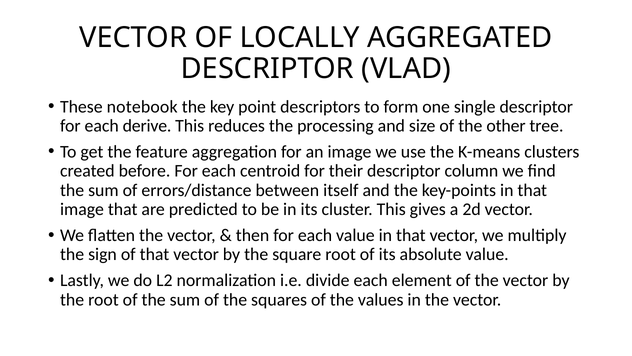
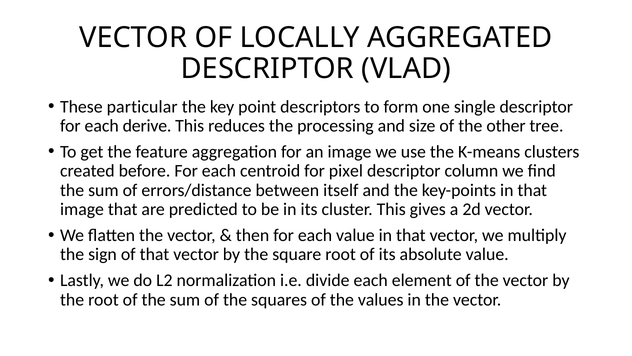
notebook: notebook -> particular
their: their -> pixel
